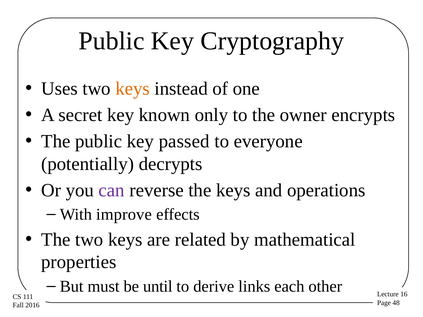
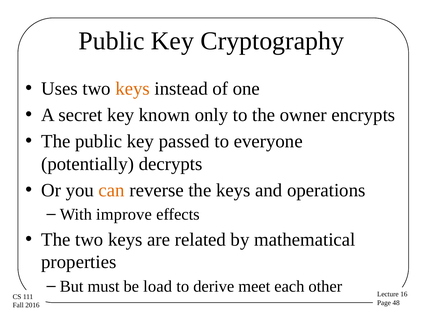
can colour: purple -> orange
until: until -> load
links: links -> meet
